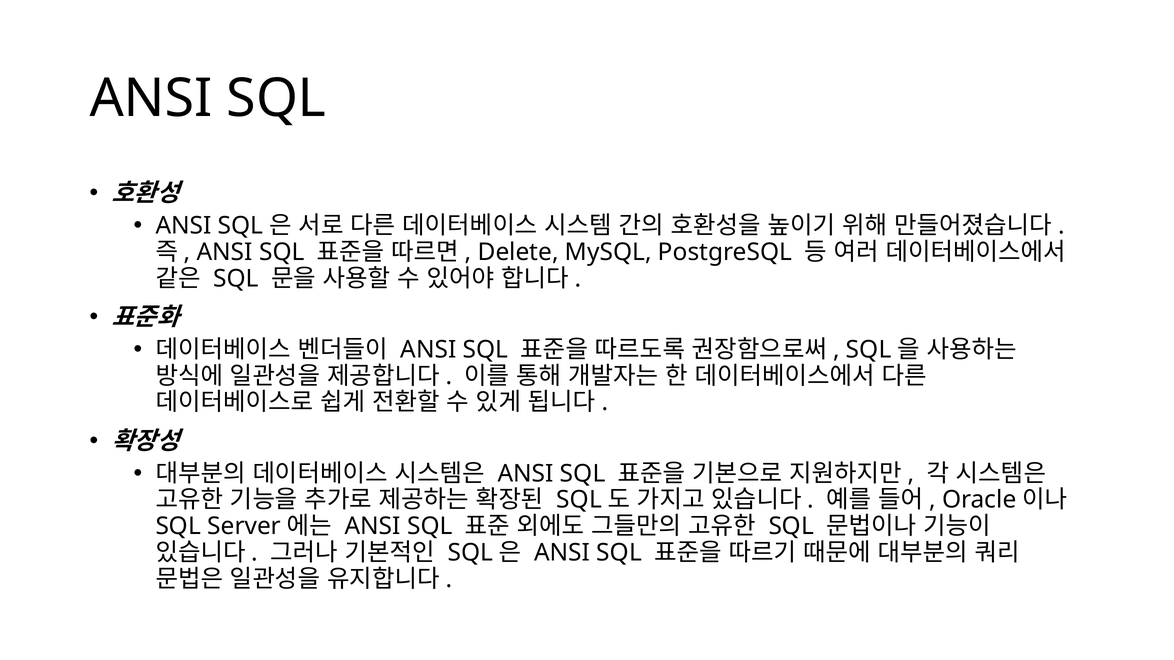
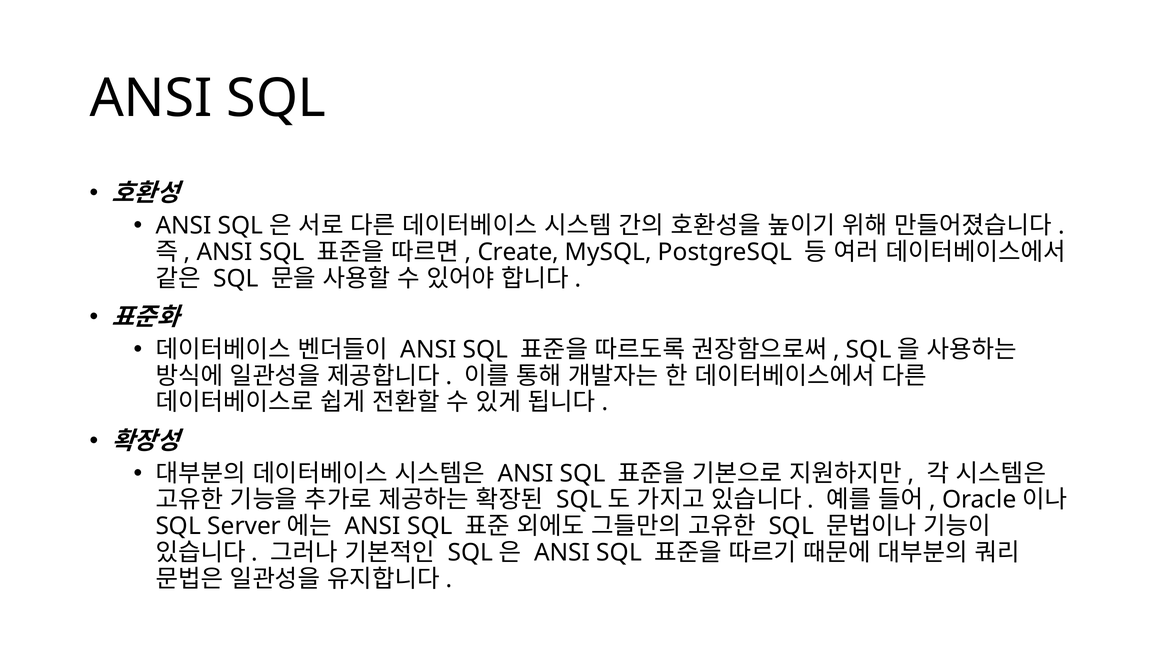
Delete: Delete -> Create
